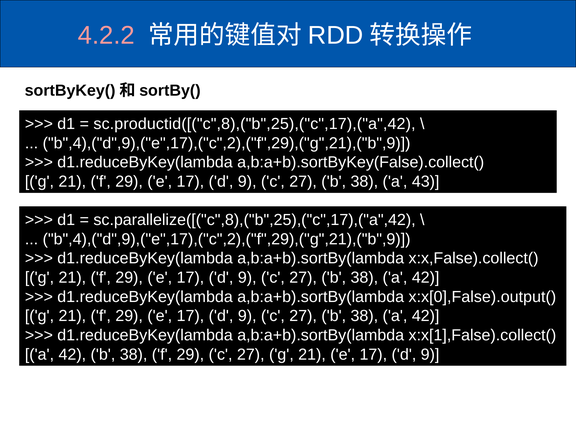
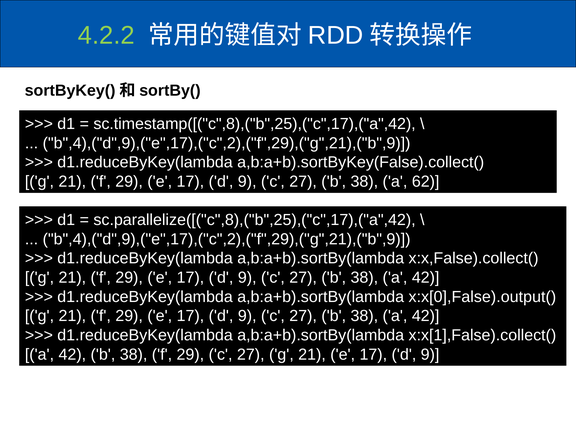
4.2.2 colour: pink -> light green
sc.productid([("c",8),("b",25),("c",17),("a",42: sc.productid([("c",8),("b",25),("c",17),("a",42 -> sc.timestamp([("c",8),("b",25),("c",17),("a",42
43: 43 -> 62
